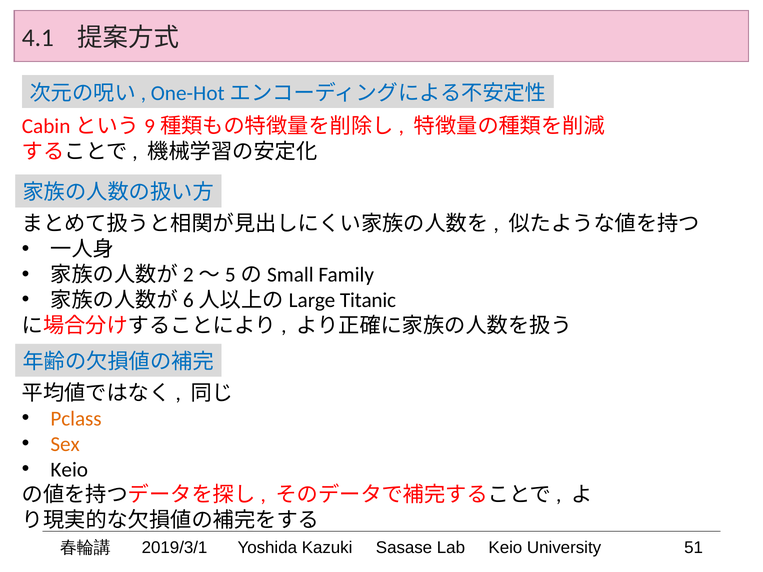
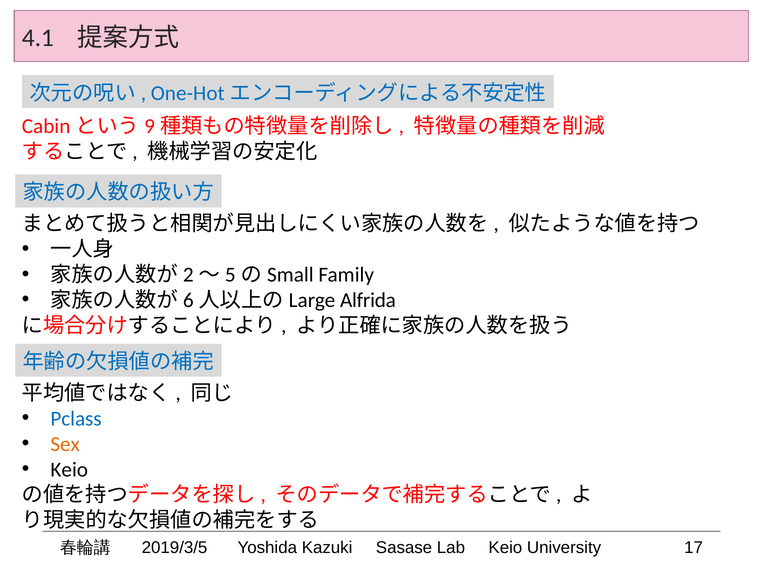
Titanic: Titanic -> Alfrida
Pclass colour: orange -> blue
2019/3/1: 2019/3/1 -> 2019/3/5
51: 51 -> 17
